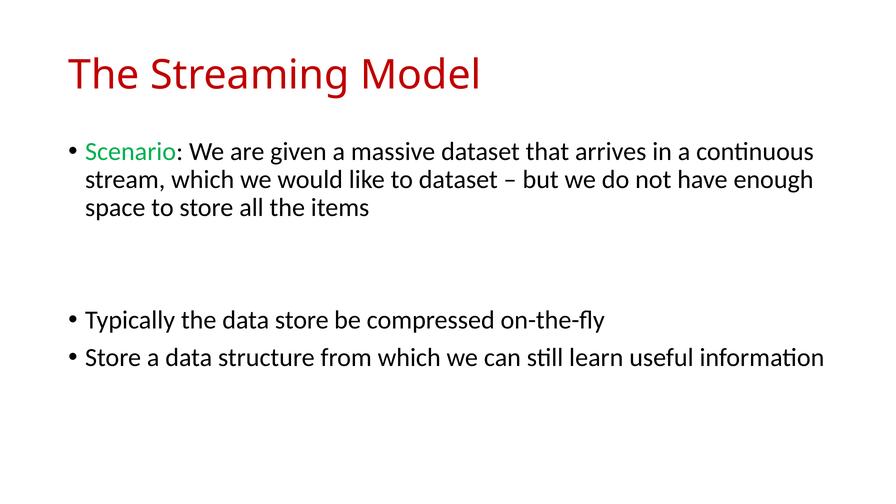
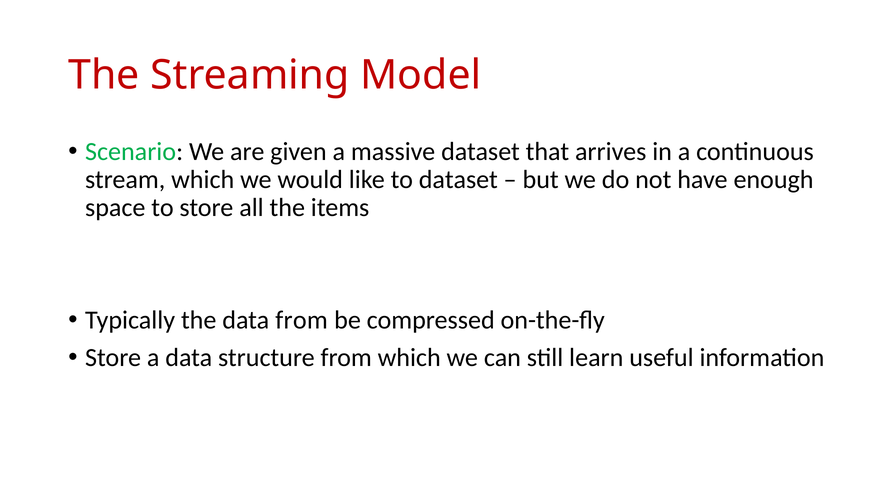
data store: store -> from
